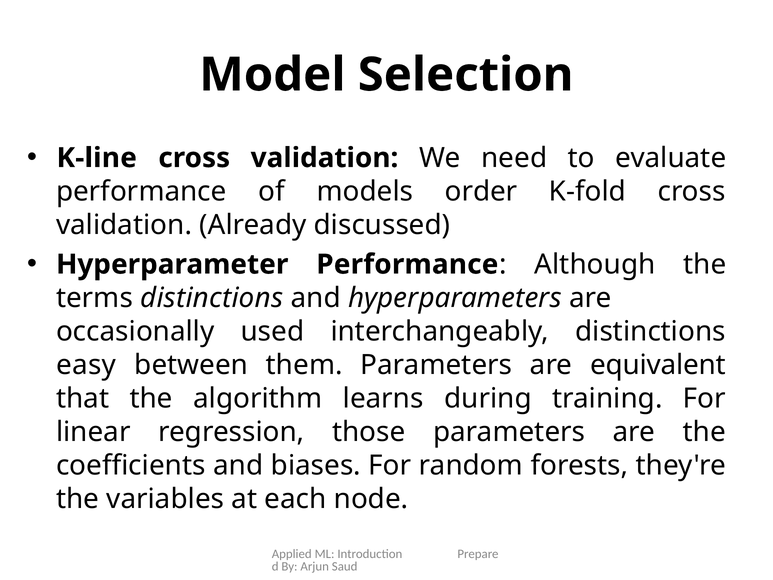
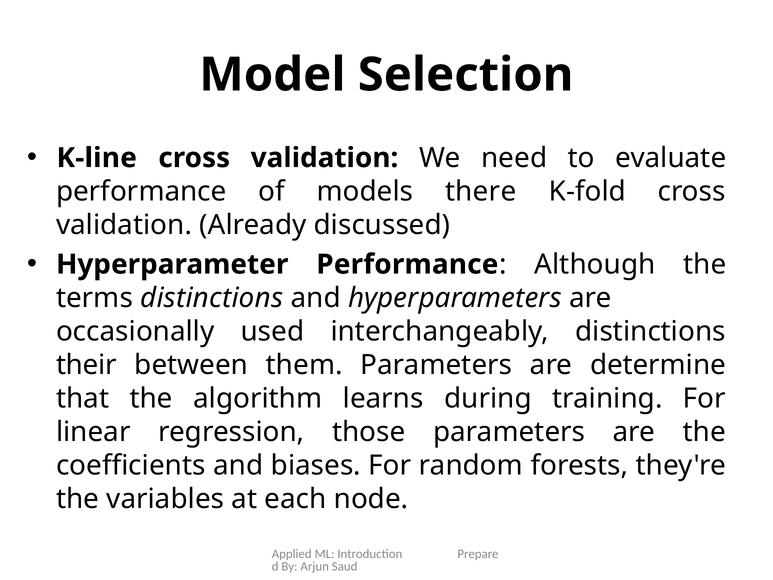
order: order -> there
easy: easy -> their
equivalent: equivalent -> determine
